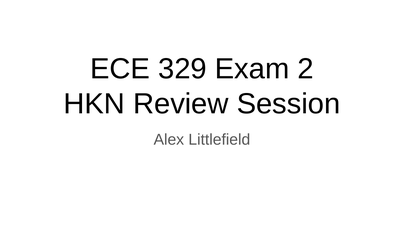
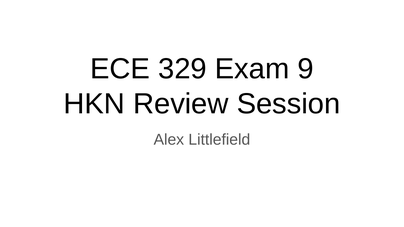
2: 2 -> 9
